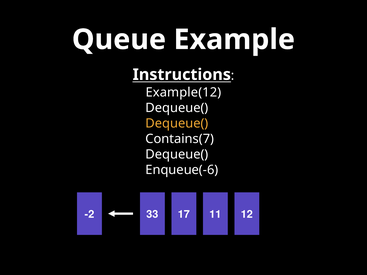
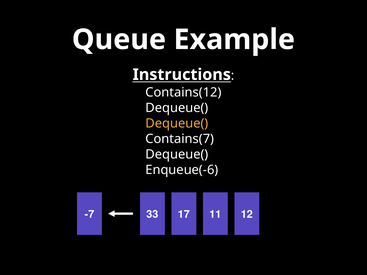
Example(12: Example(12 -> Contains(12
-2: -2 -> -7
